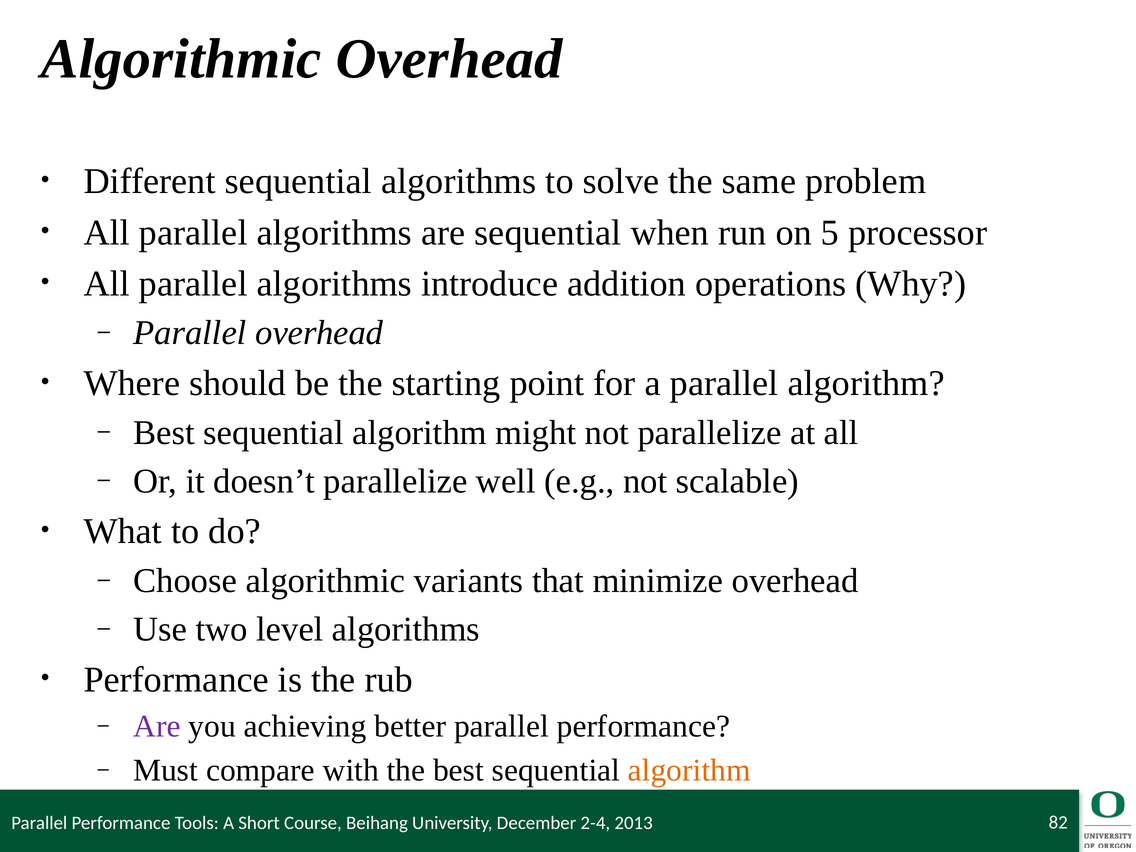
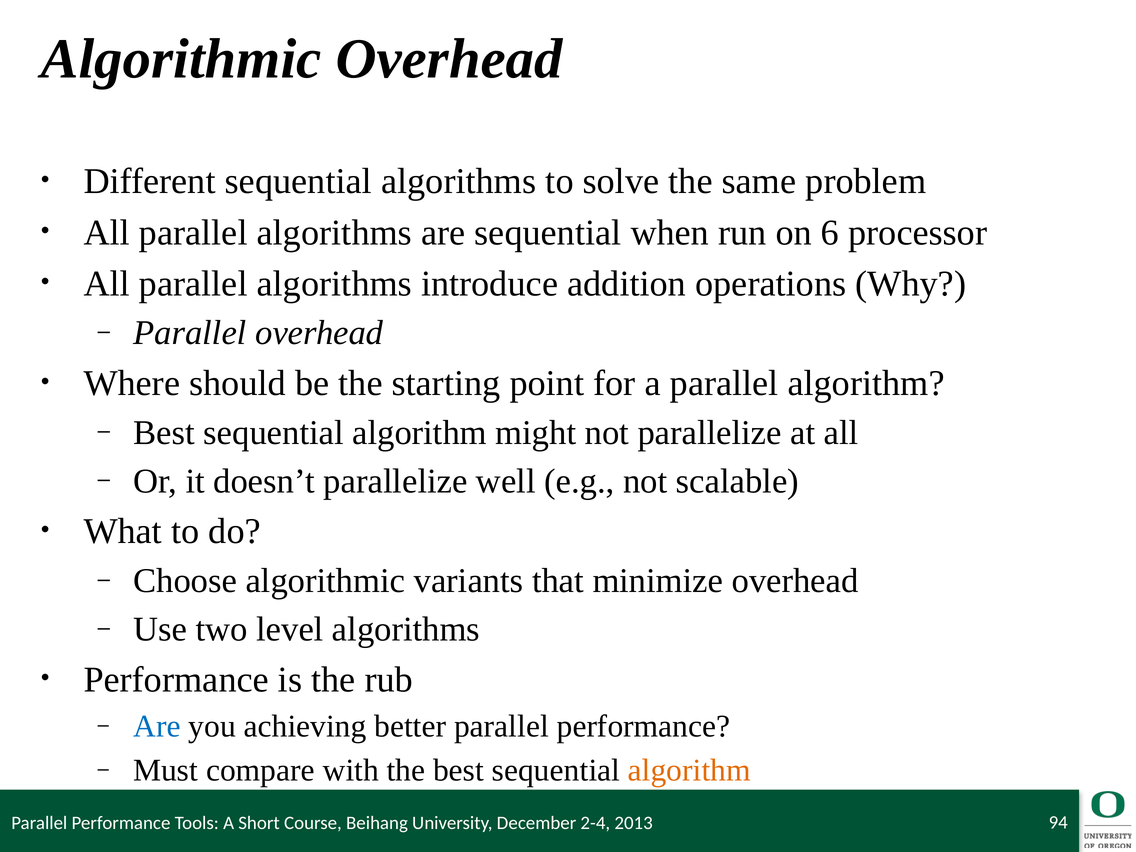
5: 5 -> 6
Are at (157, 726) colour: purple -> blue
82: 82 -> 94
